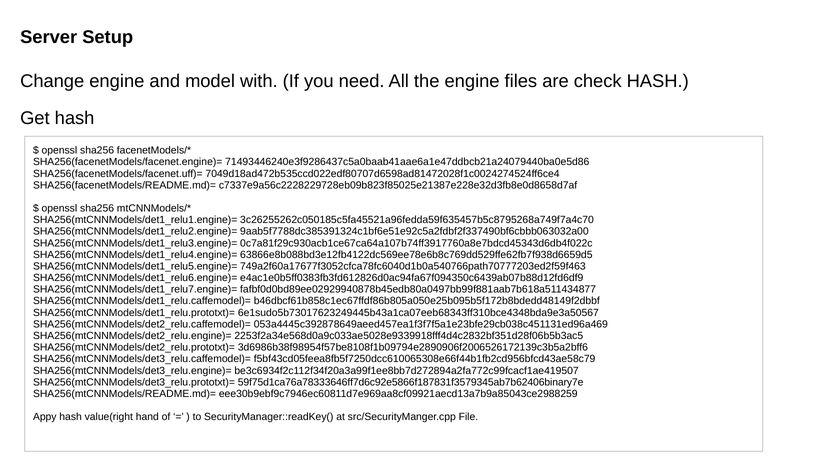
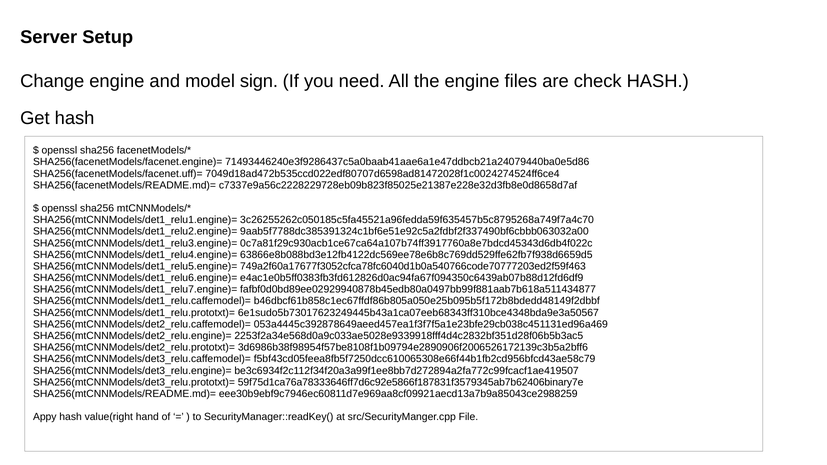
with: with -> sign
749a2f60a17677f3052cfca78fc6040d1b0a540766path70777203ed2f59f463: 749a2f60a17677f3052cfca78fc6040d1b0a540766path70777203ed2f59f463 -> 749a2f60a17677f3052cfca78fc6040d1b0a540766code70777203ed2f59f463
